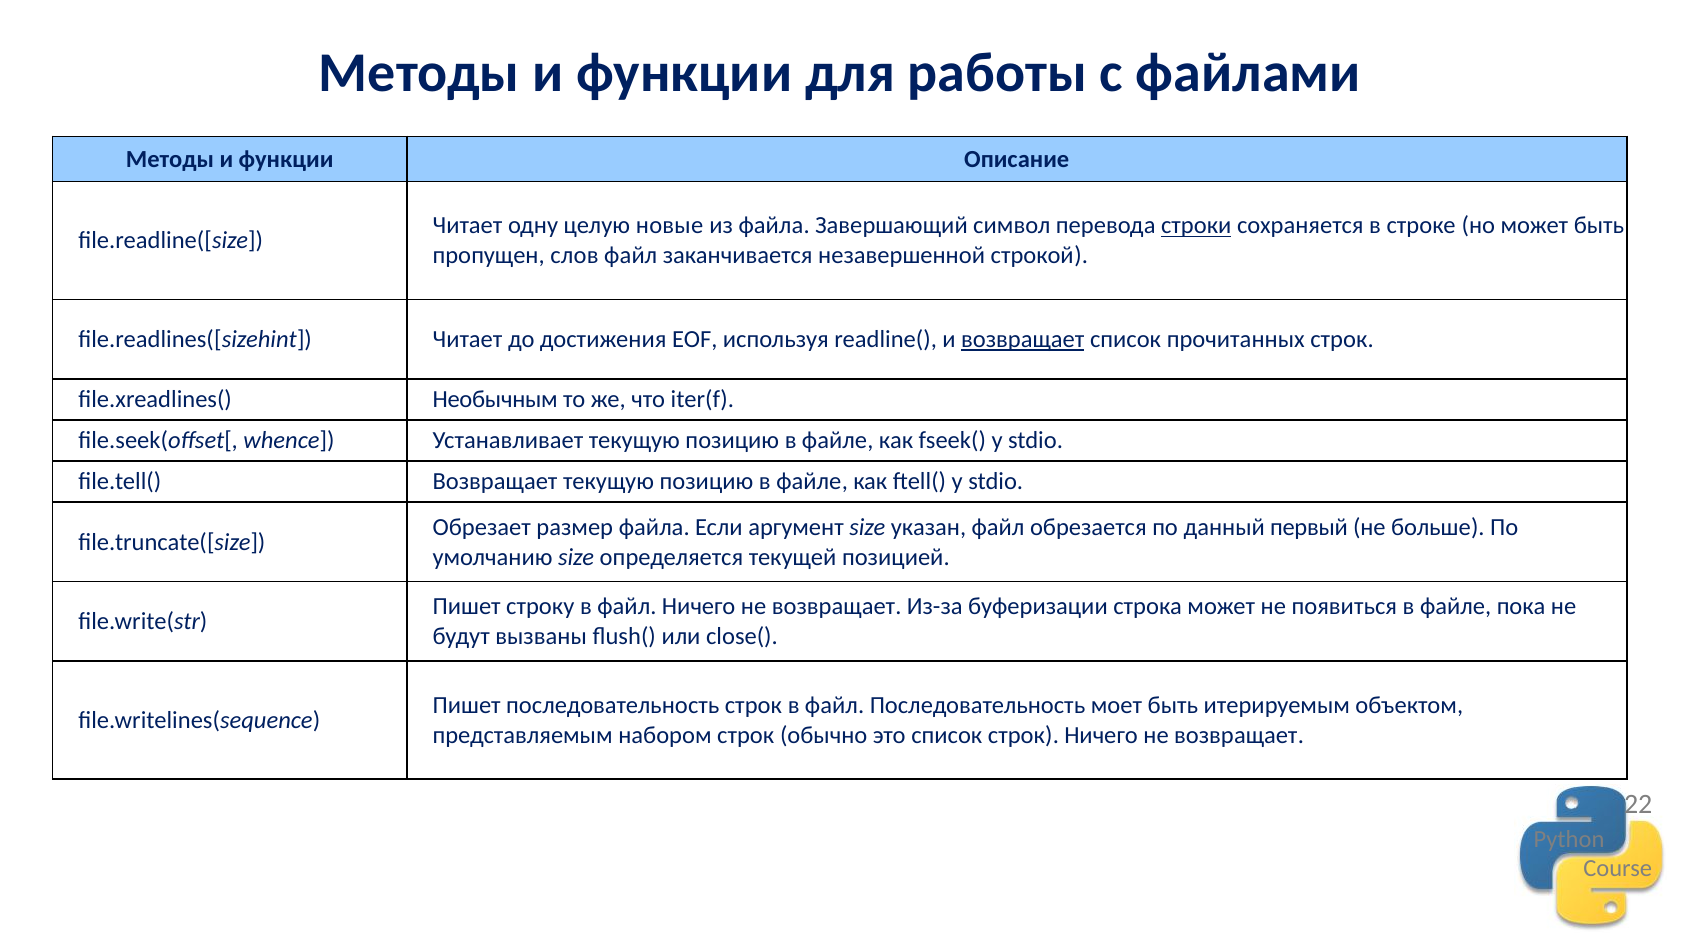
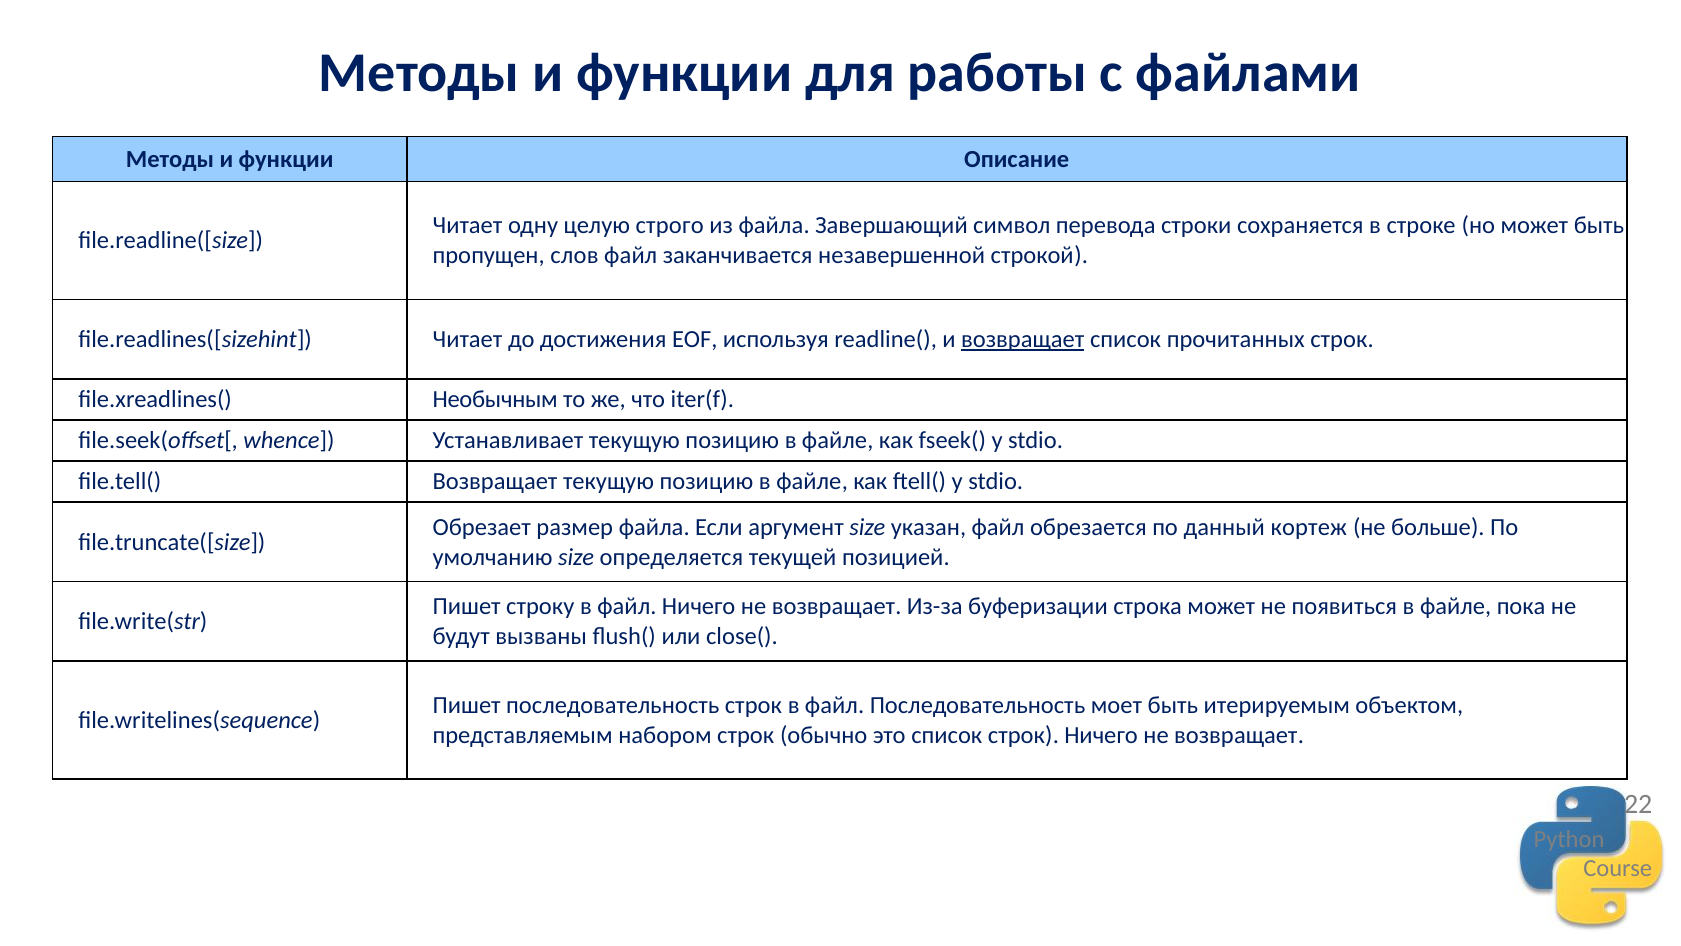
новые: новые -> строго
строки underline: present -> none
первый: первый -> кортеж
